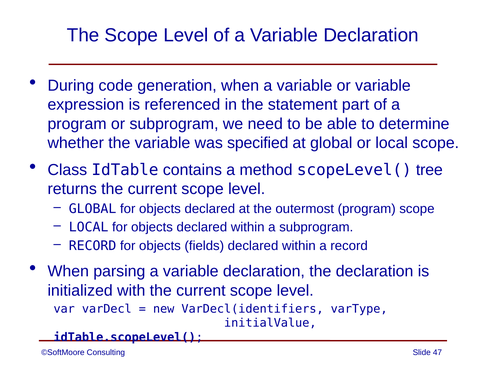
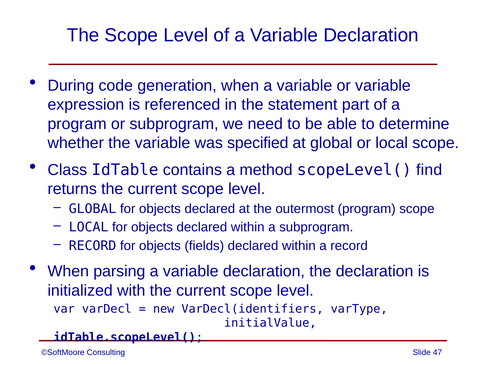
tree: tree -> find
